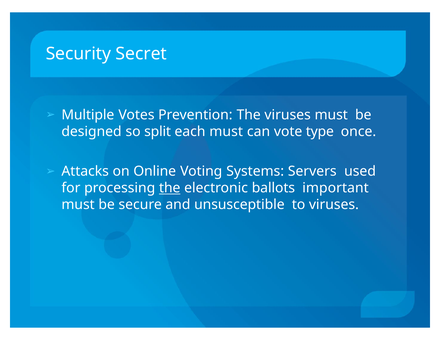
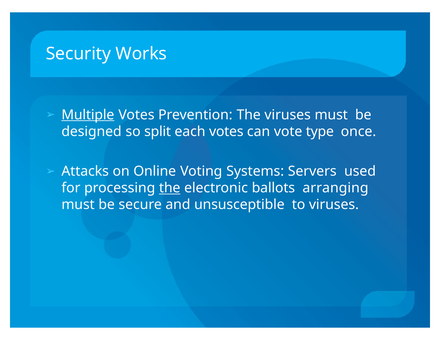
Secret: Secret -> Works
Multiple underline: none -> present
each must: must -> votes
important: important -> arranging
